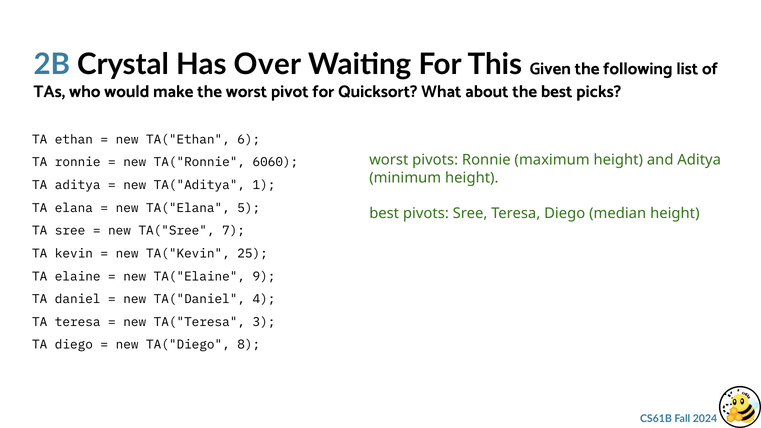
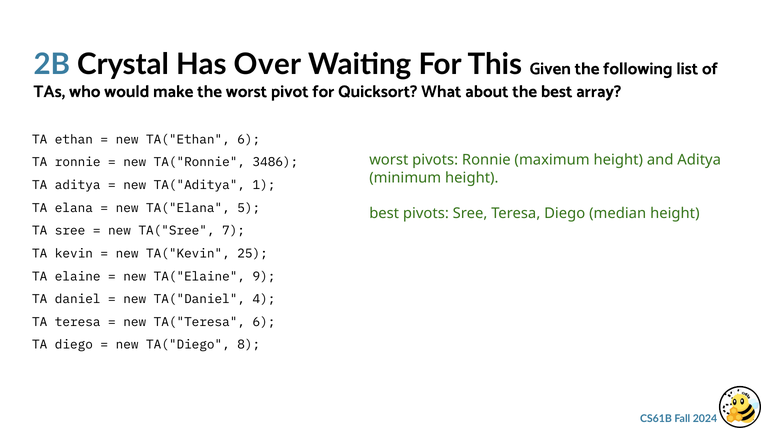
picks: picks -> array
6060: 6060 -> 3486
TA("Teresa 3: 3 -> 6
